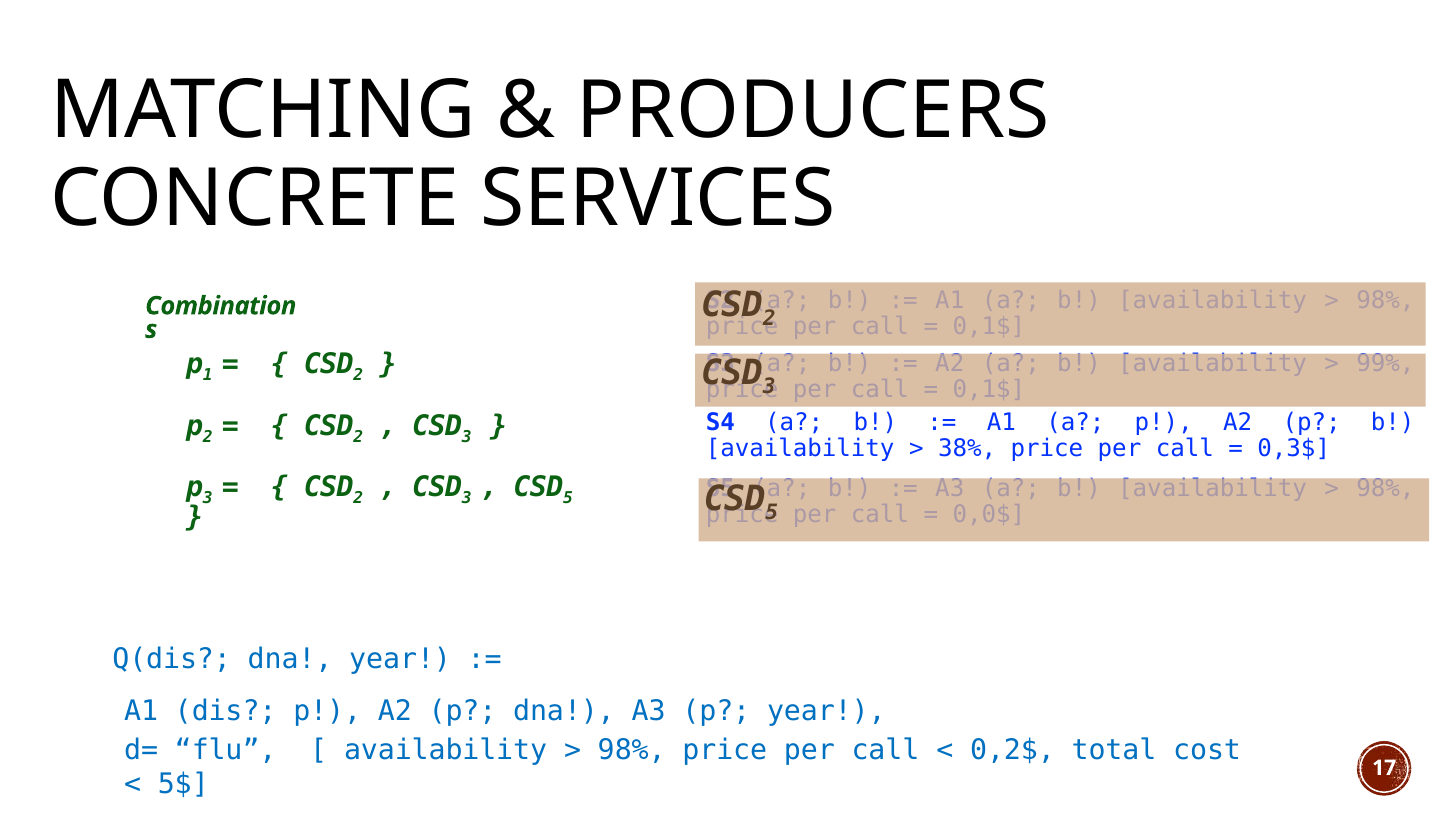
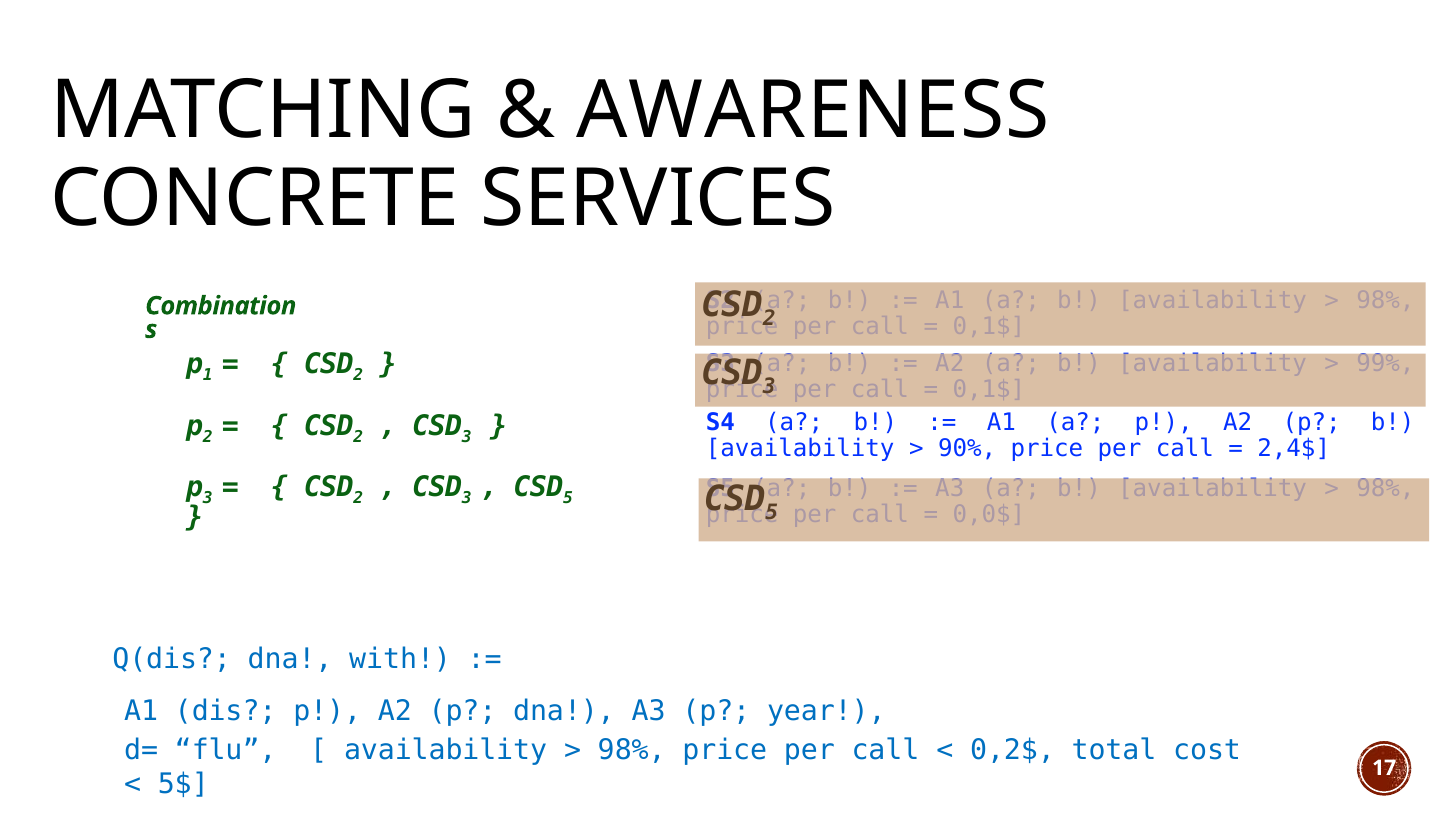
PRODUCERS: PRODUCERS -> AWARENESS
38%: 38% -> 90%
0,3$: 0,3$ -> 2,4$
dna year: year -> with
